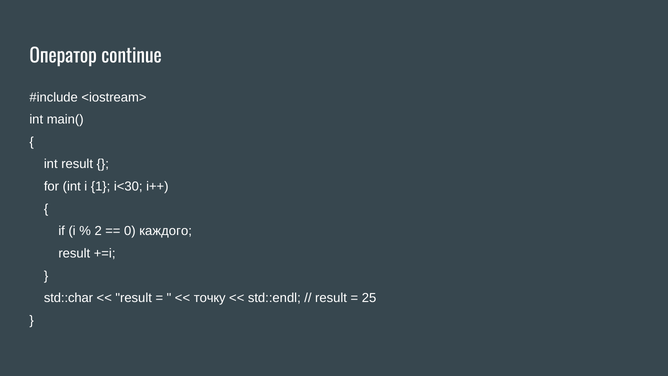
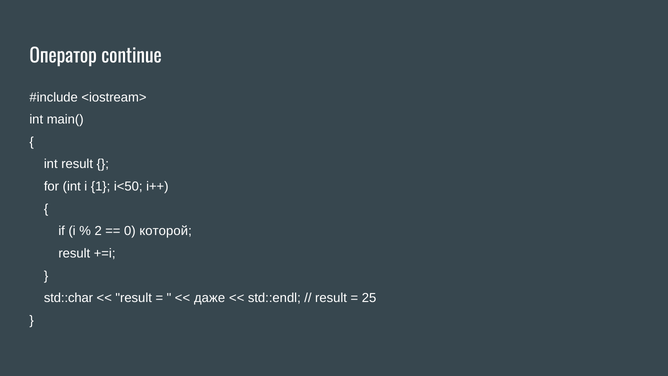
i<30: i<30 -> i<50
каждого: каждого -> которой
точку: точку -> даже
